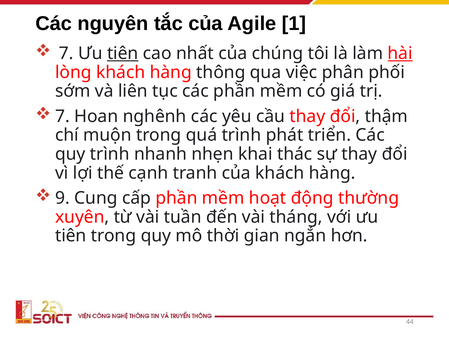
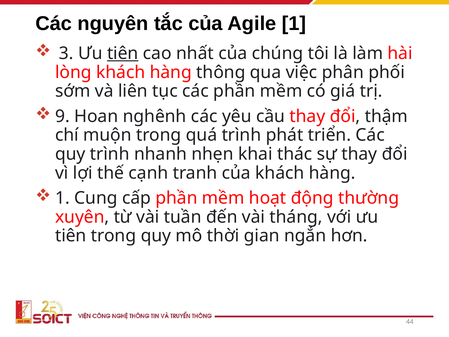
7 at (66, 53): 7 -> 3
hài underline: present -> none
7 at (62, 116): 7 -> 9
9 at (62, 198): 9 -> 1
